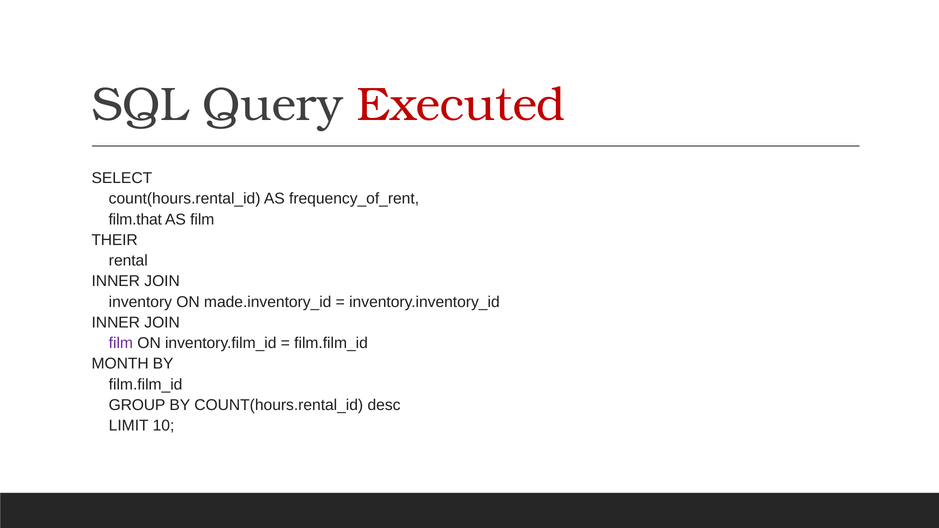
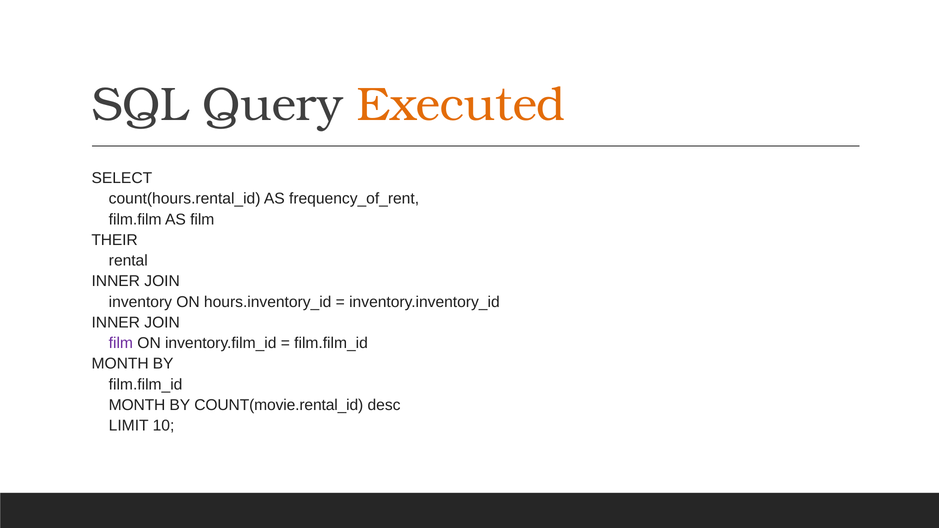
Executed colour: red -> orange
film.that: film.that -> film.film
made.inventory_id: made.inventory_id -> hours.inventory_id
GROUP at (137, 405): GROUP -> MONTH
BY COUNT(hours.rental_id: COUNT(hours.rental_id -> COUNT(movie.rental_id
